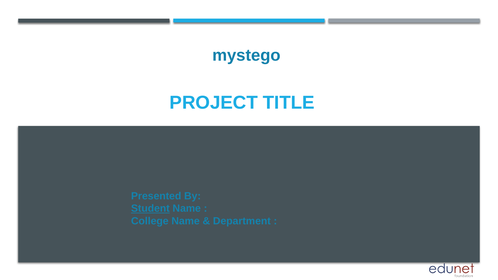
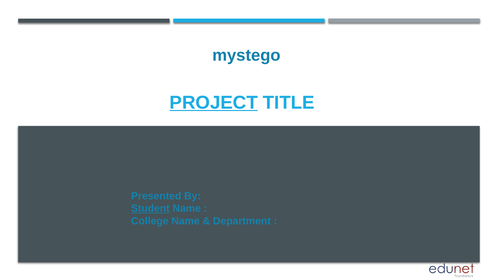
PROJECT underline: none -> present
